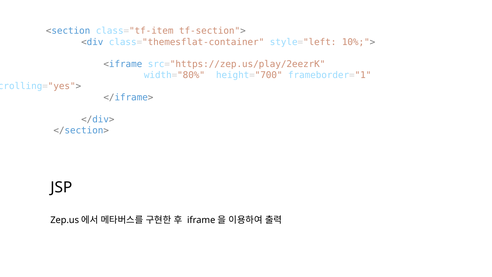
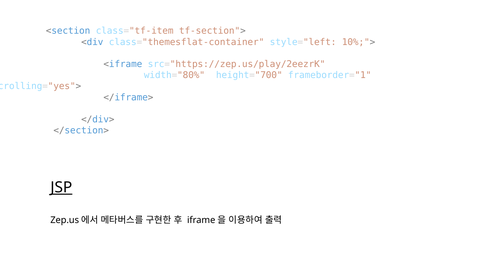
JSP underline: none -> present
